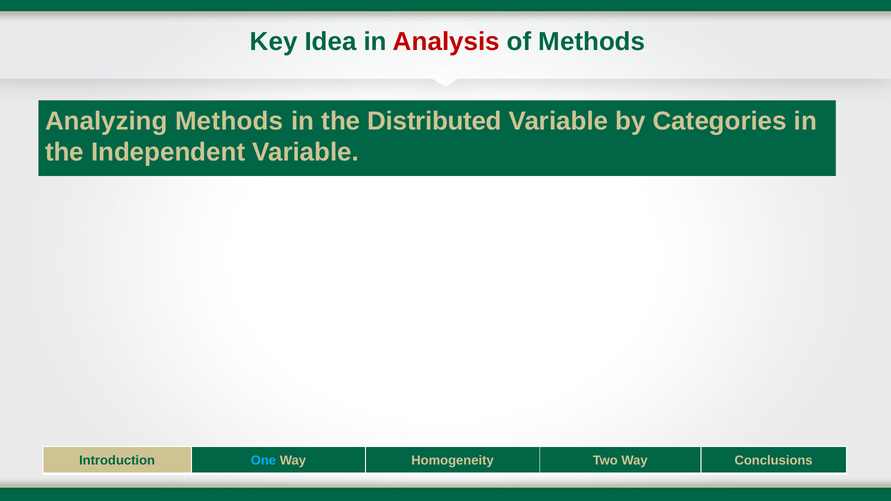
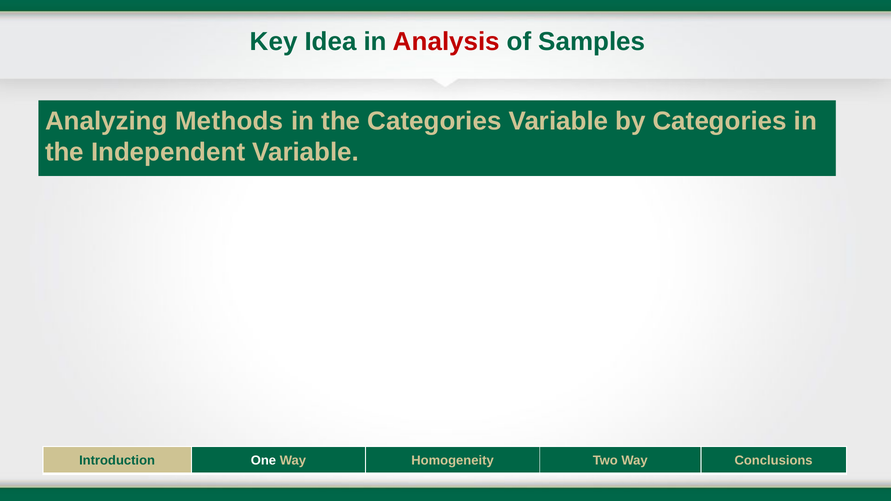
of Methods: Methods -> Samples
the Distributed: Distributed -> Categories
One colour: light blue -> white
